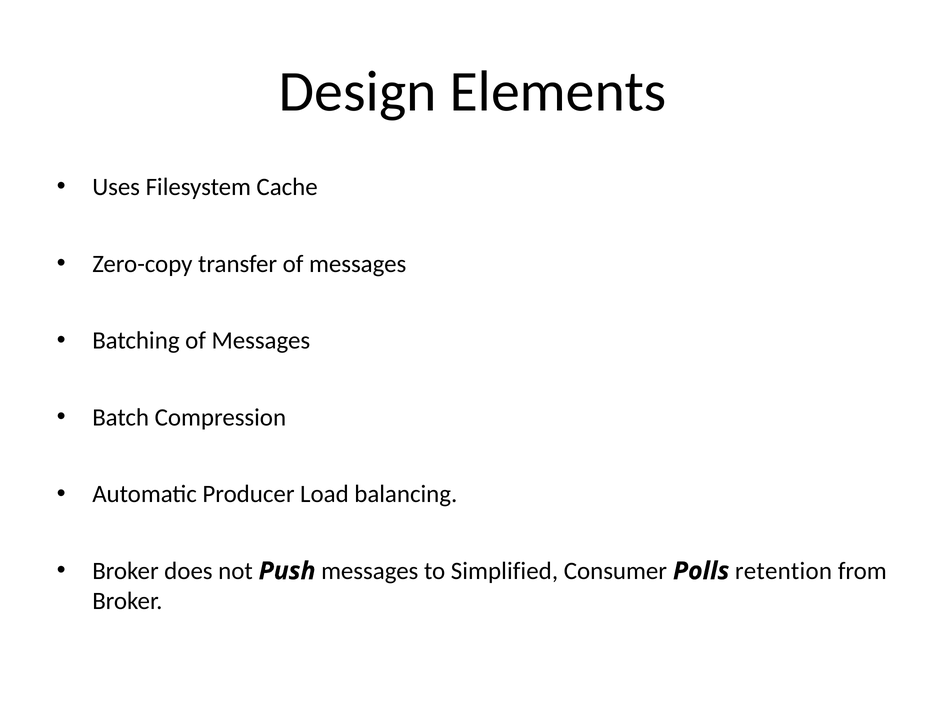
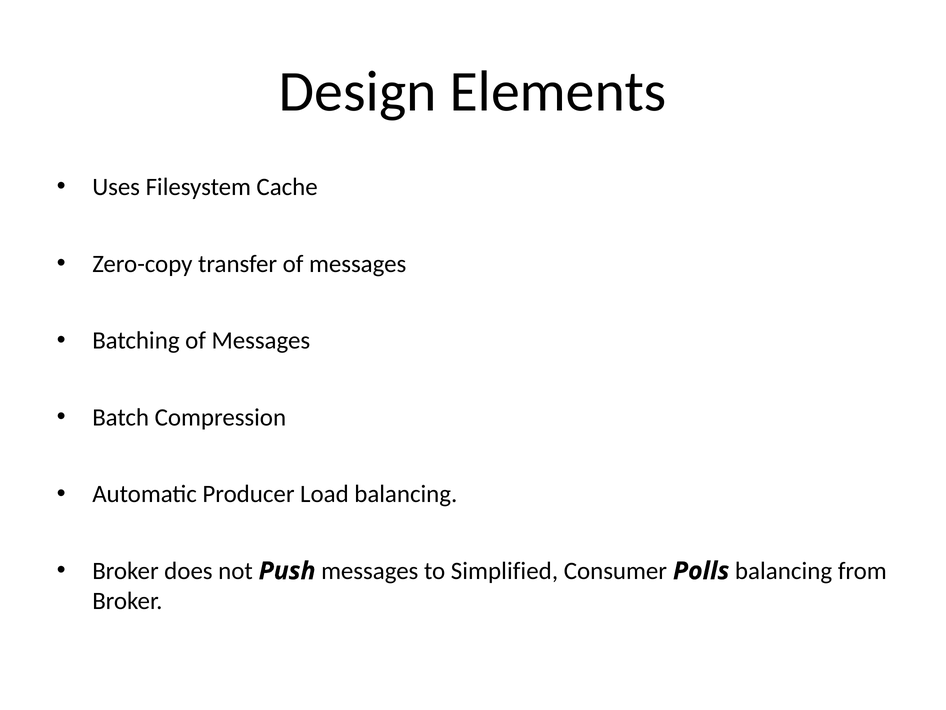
Polls retention: retention -> balancing
